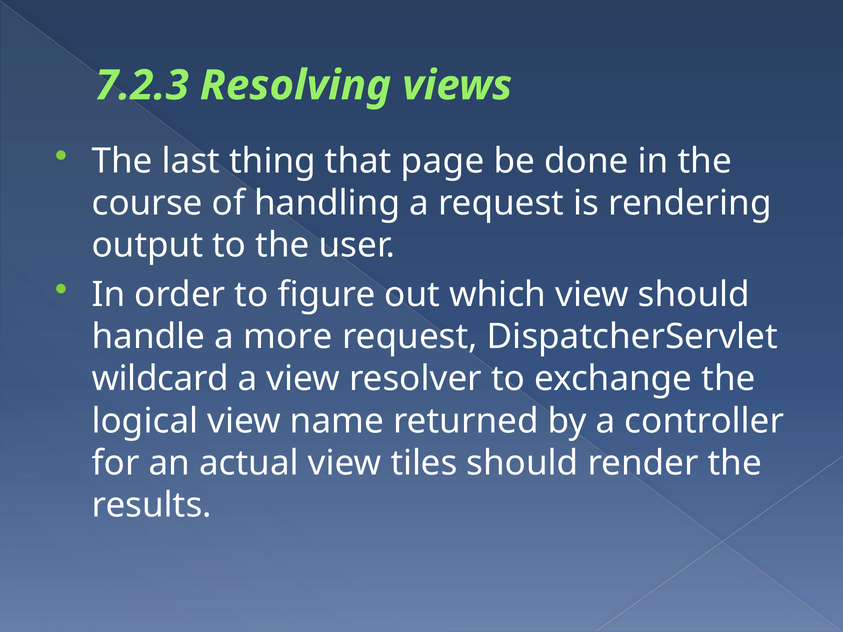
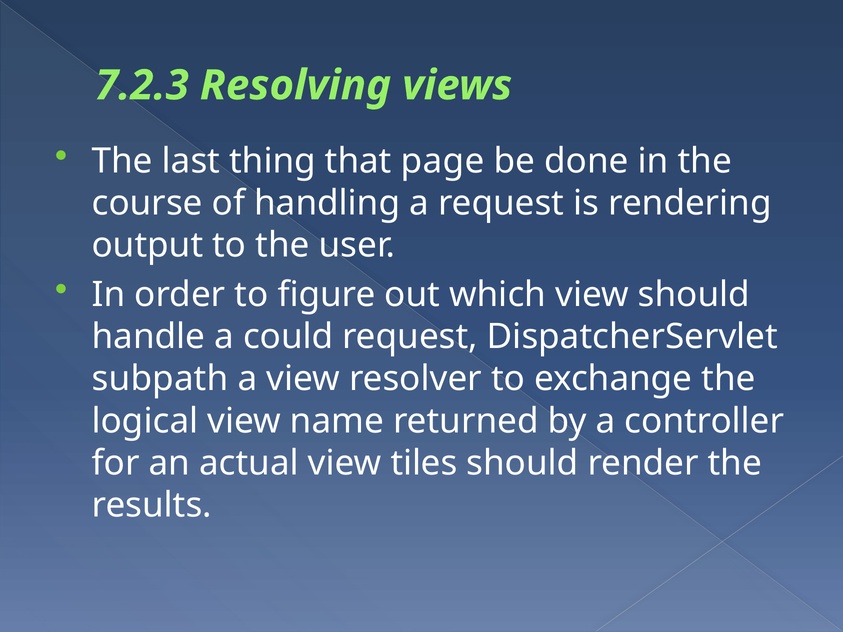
more: more -> could
wildcard: wildcard -> subpath
